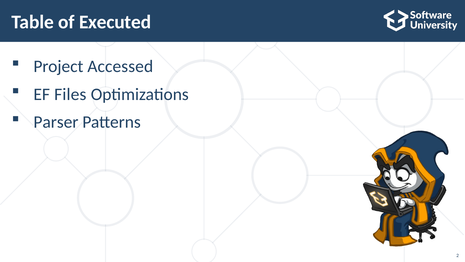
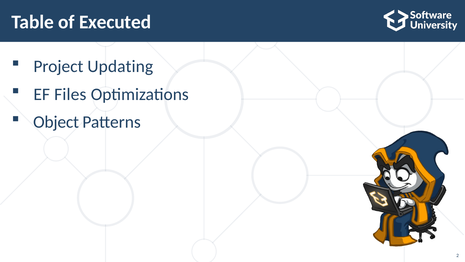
Accessed: Accessed -> Updating
Parser: Parser -> Object
